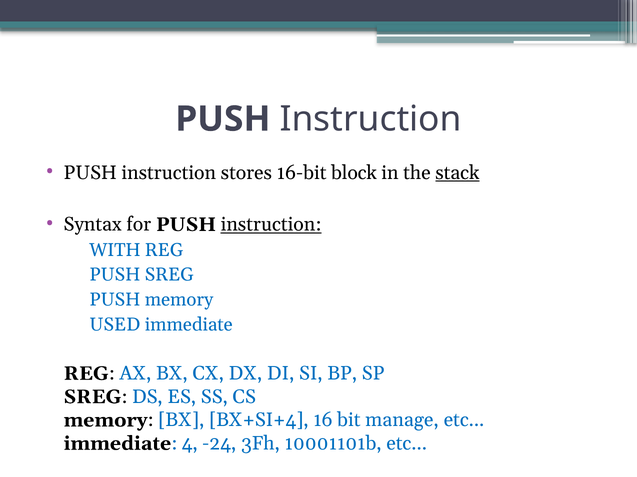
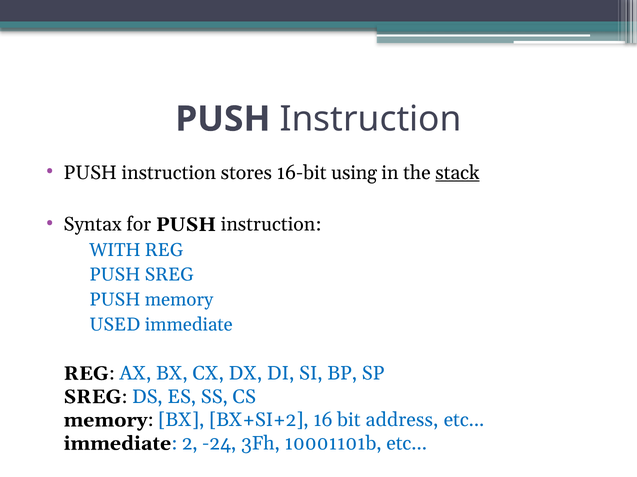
block: block -> using
instruction at (271, 225) underline: present -> none
BX+SI+4: BX+SI+4 -> BX+SI+2
manage: manage -> address
4: 4 -> 2
